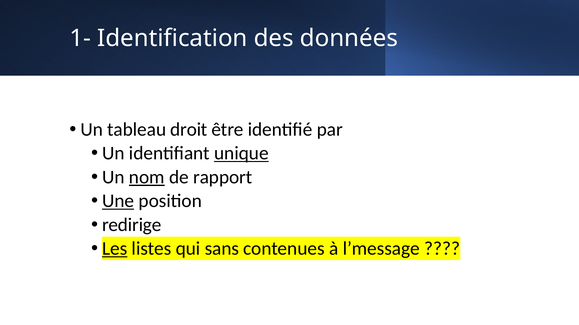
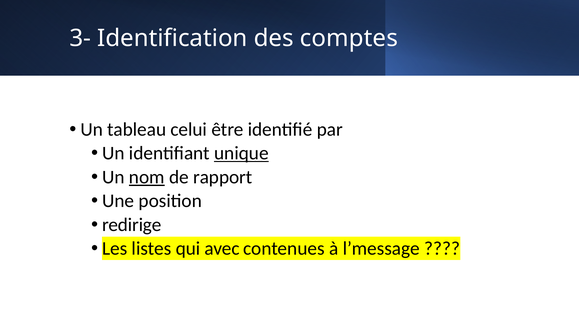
1-: 1- -> 3-
données: données -> comptes
droit: droit -> celui
Une underline: present -> none
Les underline: present -> none
sans: sans -> avec
